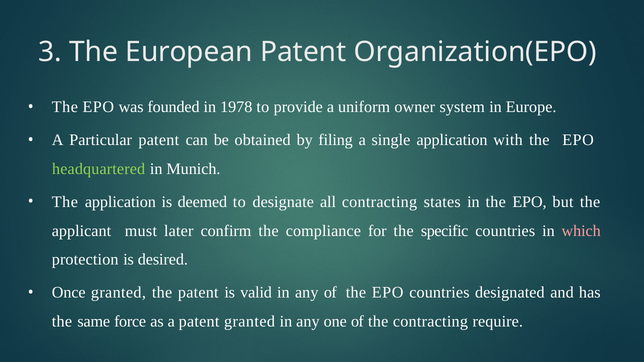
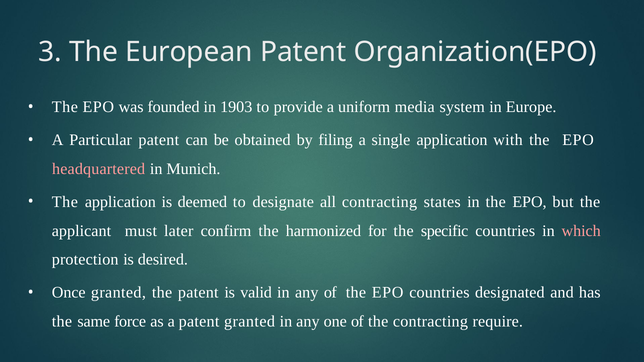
1978: 1978 -> 1903
owner: owner -> media
headquartered colour: light green -> pink
compliance: compliance -> harmonized
